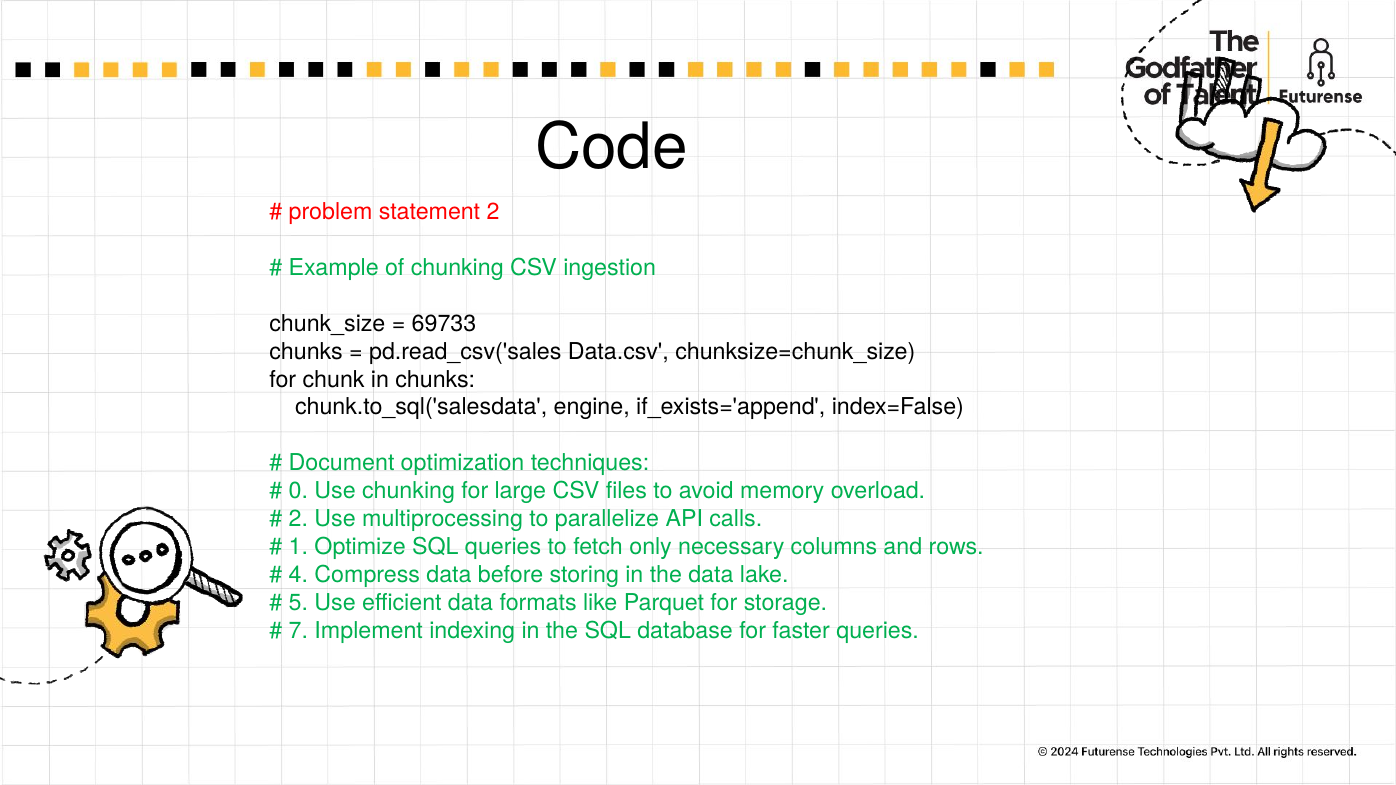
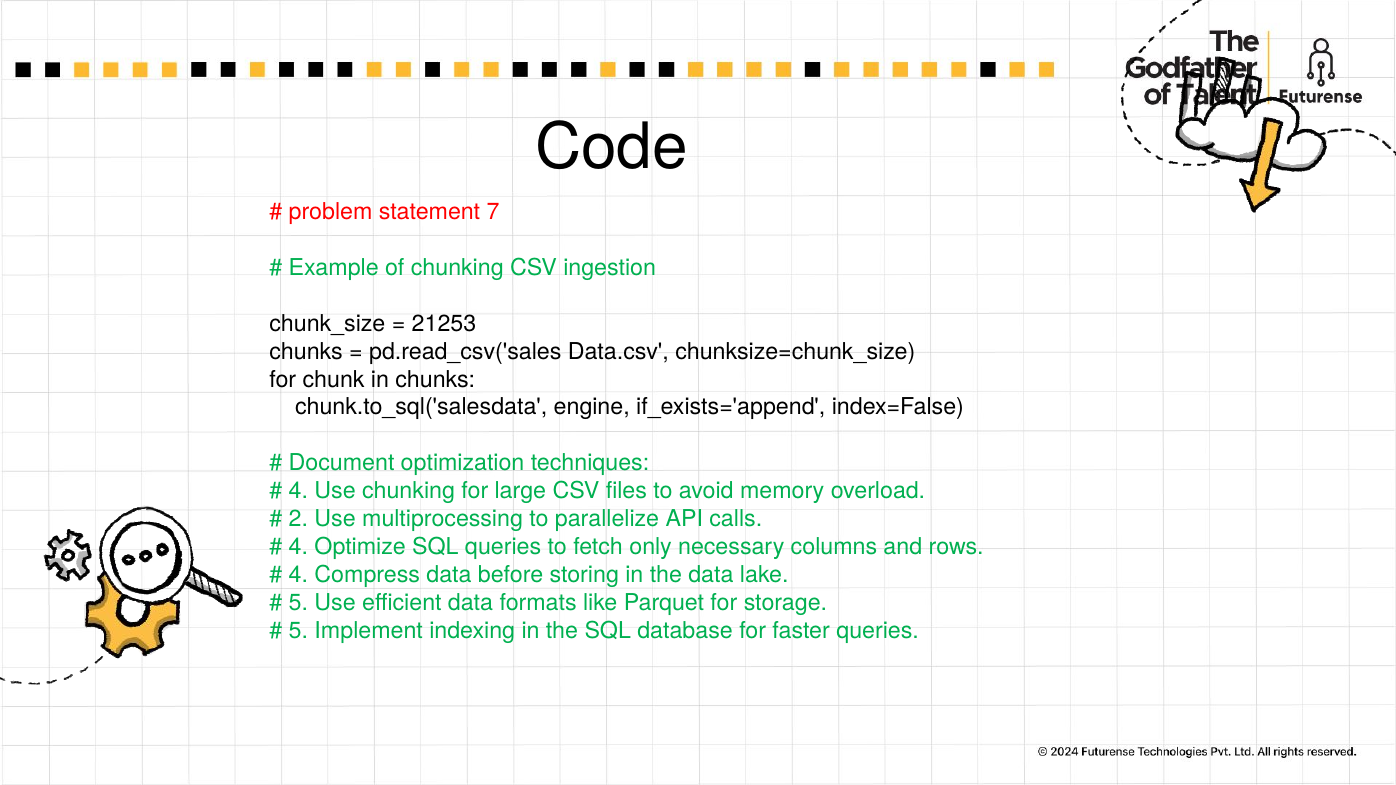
statement 2: 2 -> 7
69733: 69733 -> 21253
0 at (298, 491): 0 -> 4
1 at (298, 547): 1 -> 4
7 at (298, 631): 7 -> 5
